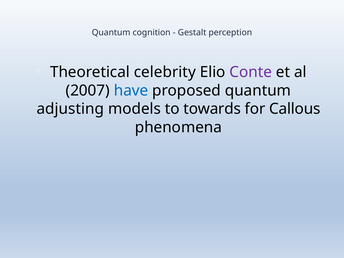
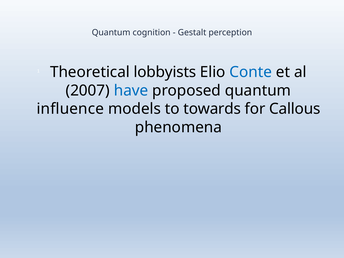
celebrity: celebrity -> lobbyists
Conte colour: purple -> blue
adjusting: adjusting -> influence
